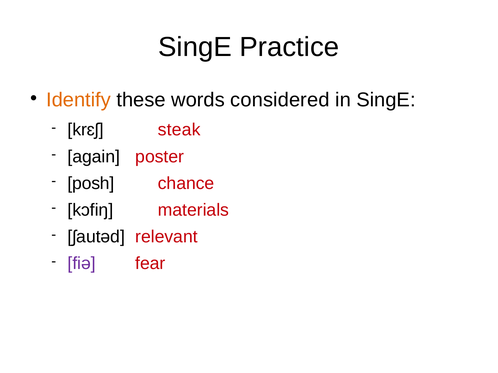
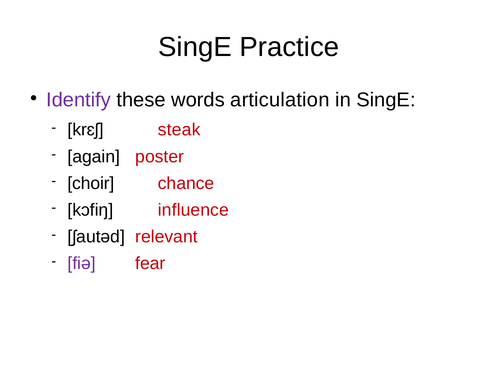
Identify colour: orange -> purple
considered: considered -> articulation
posh: posh -> choir
materials: materials -> influence
